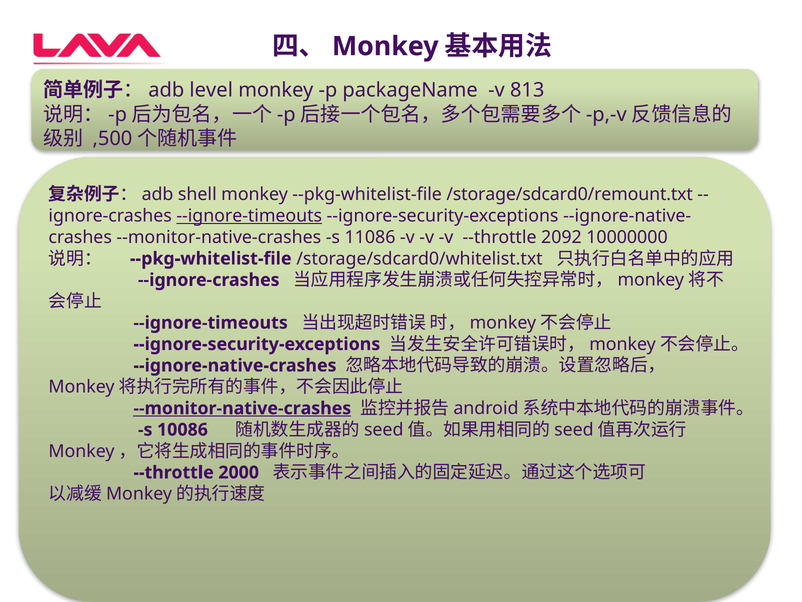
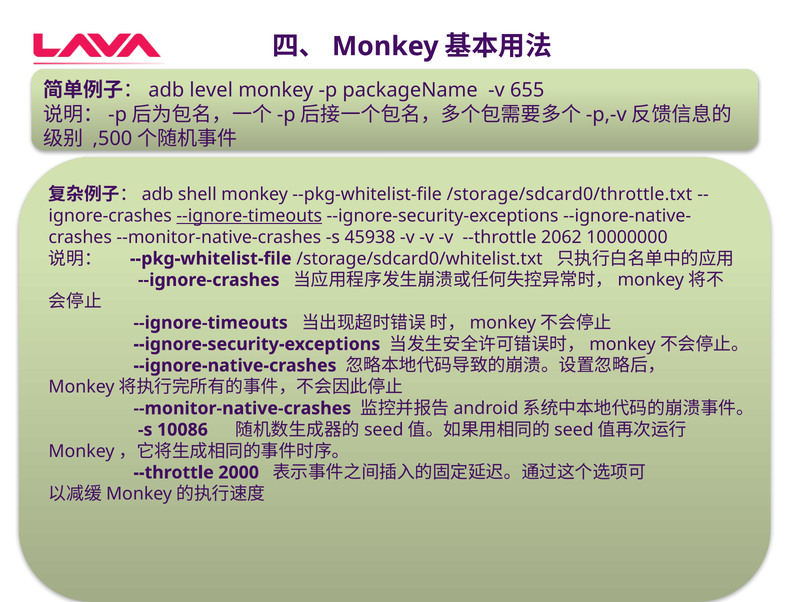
813: 813 -> 655
/storage/sdcard0/remount.txt: /storage/sdcard0/remount.txt -> /storage/sdcard0/throttle.txt
11086: 11086 -> 45938
2092: 2092 -> 2062
--monitor-native-crashes at (242, 408) underline: present -> none
